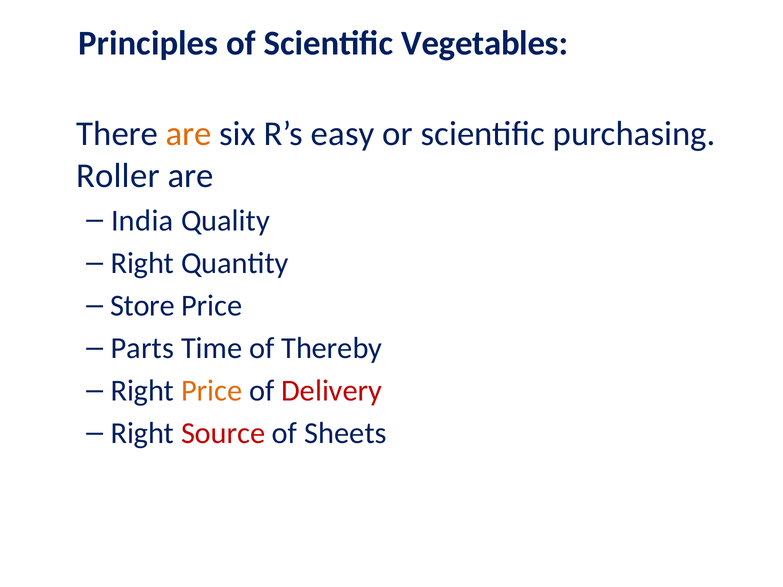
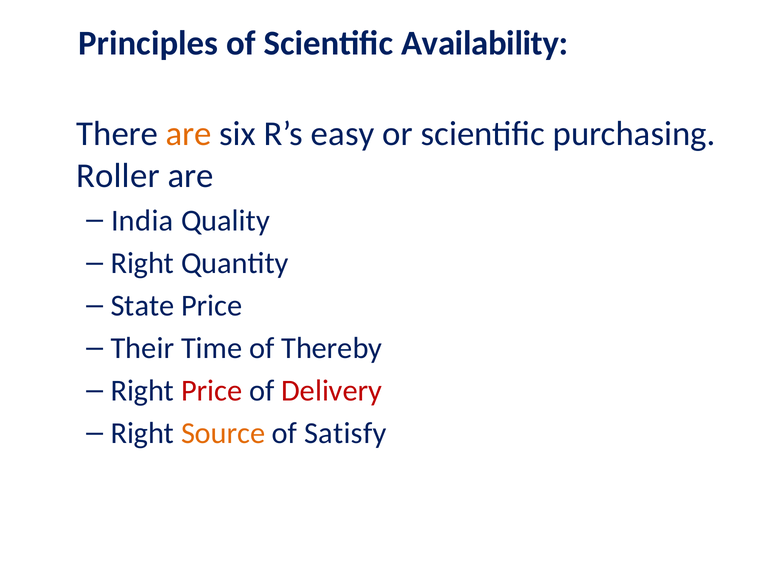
Vegetables: Vegetables -> Availability
Store: Store -> State
Parts: Parts -> Their
Price at (212, 391) colour: orange -> red
Source colour: red -> orange
Sheets: Sheets -> Satisfy
